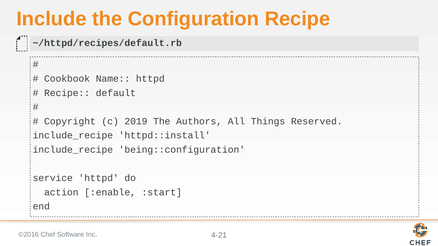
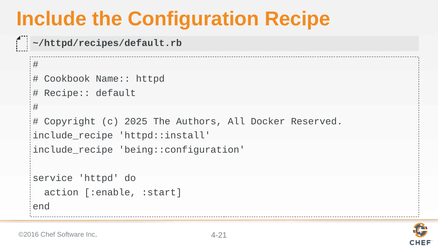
2019: 2019 -> 2025
Things: Things -> Docker
